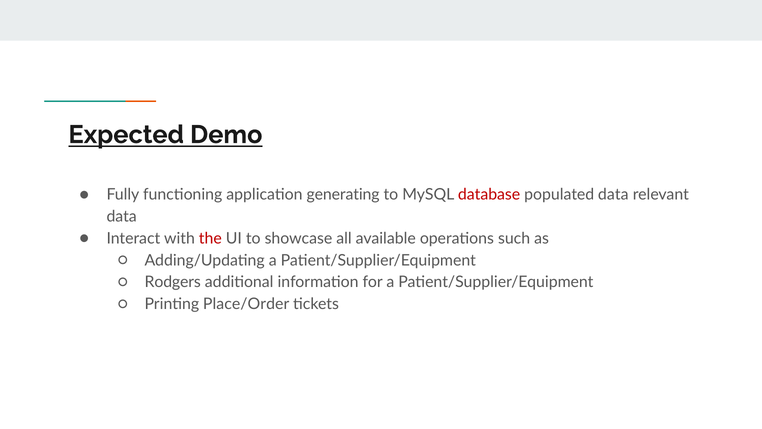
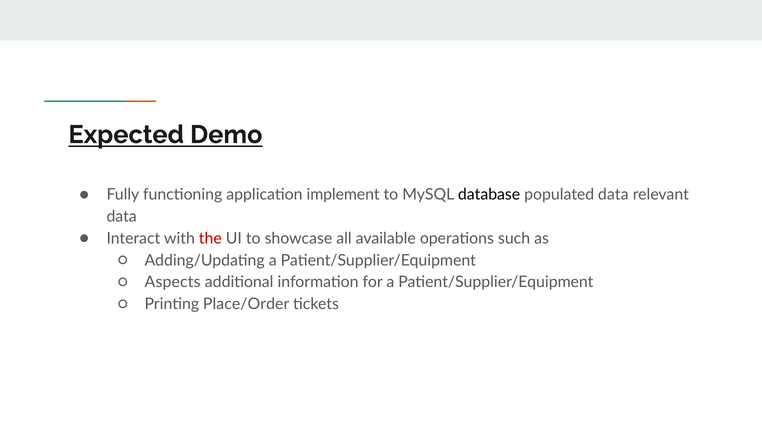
generating: generating -> implement
database colour: red -> black
Rodgers: Rodgers -> Aspects
